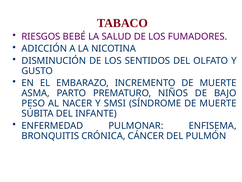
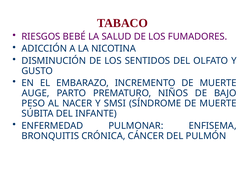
ASMA: ASMA -> AUGE
